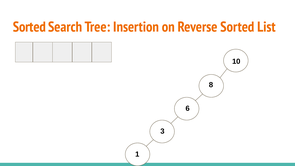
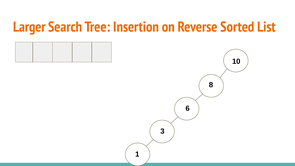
Sorted at (29, 27): Sorted -> Larger
